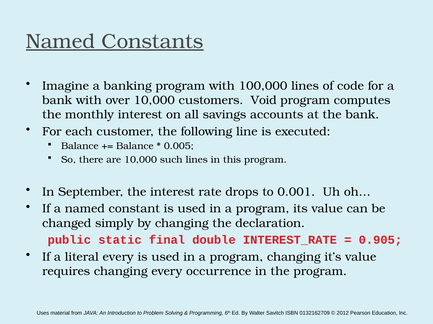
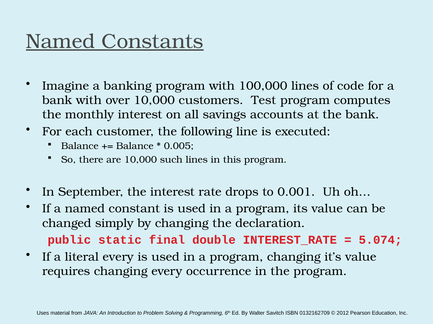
Void: Void -> Test
0.905: 0.905 -> 5.074
